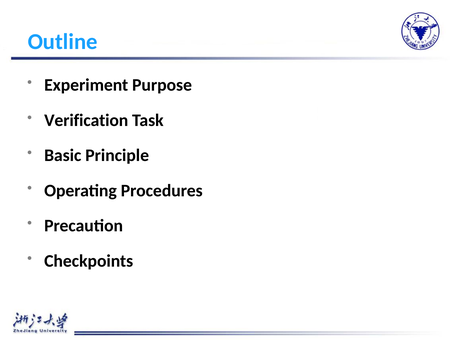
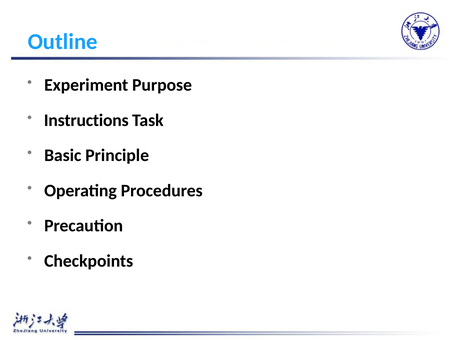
Verification: Verification -> Instructions
